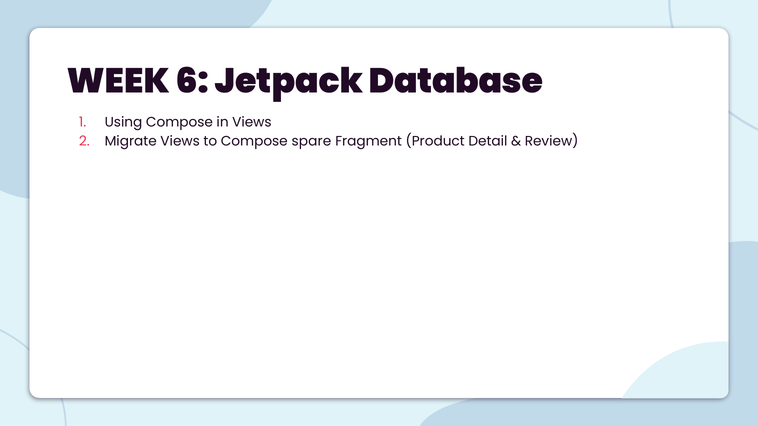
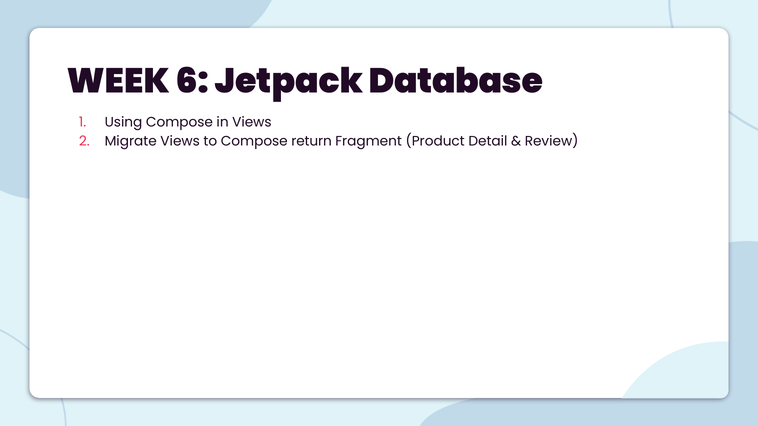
spare: spare -> return
